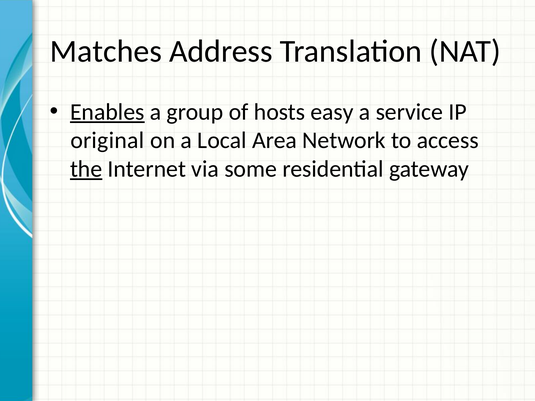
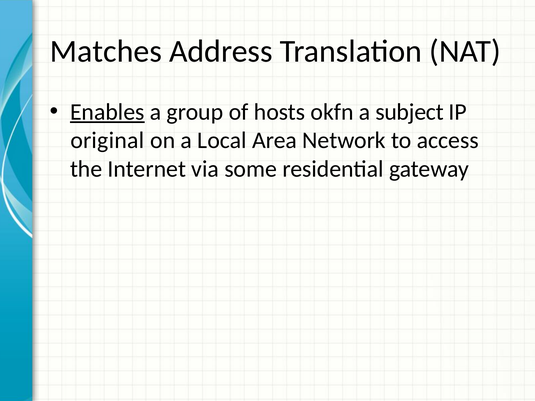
easy: easy -> okfn
service: service -> subject
the underline: present -> none
